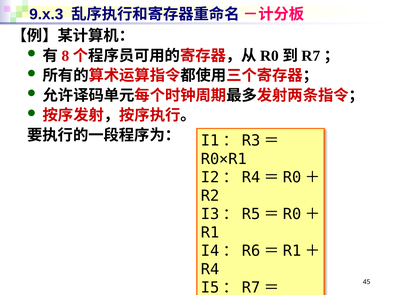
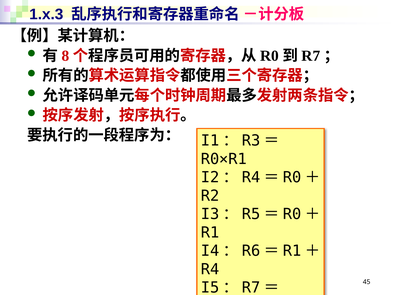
9.x.3: 9.x.3 -> 1.x.3
